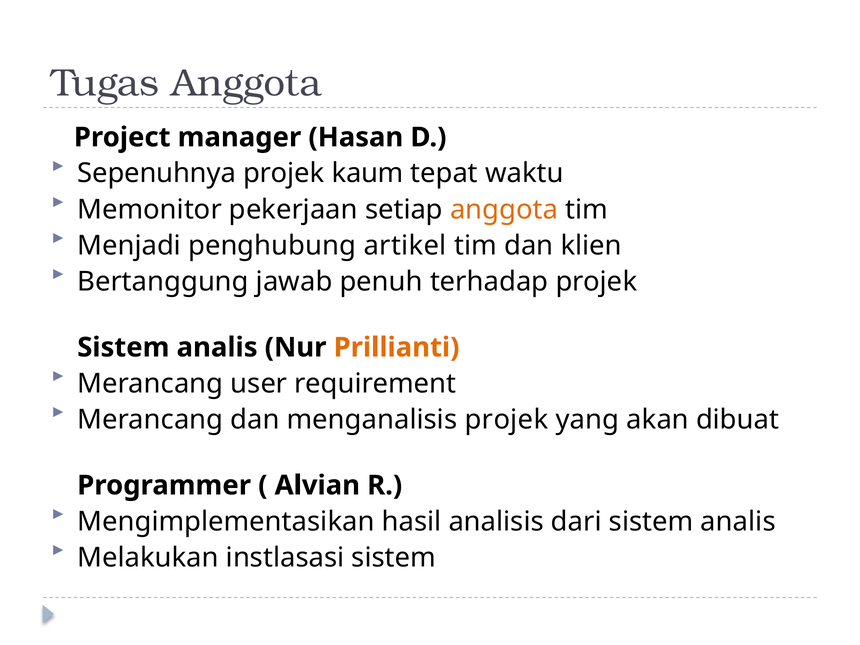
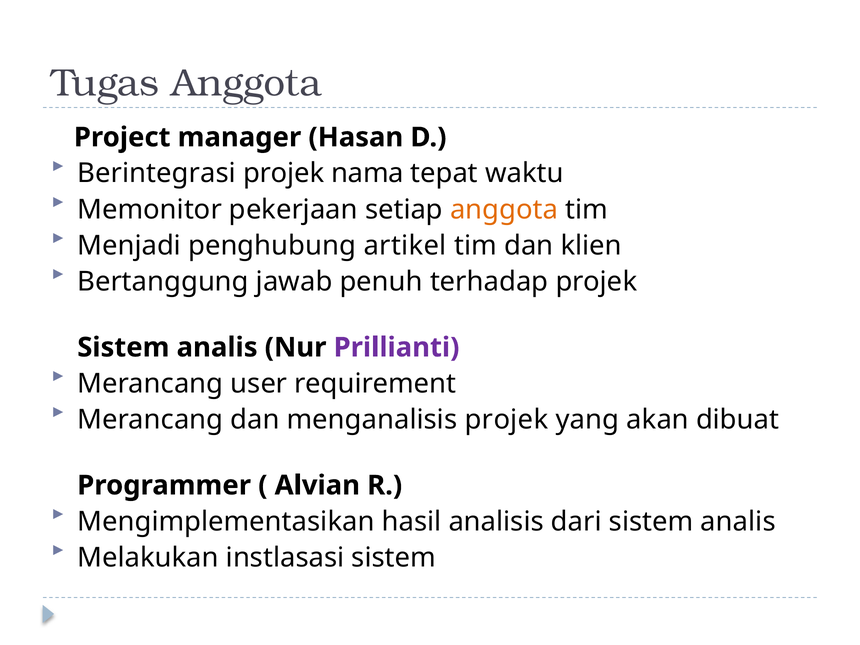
Sepenuhnya: Sepenuhnya -> Berintegrasi
kaum: kaum -> nama
Prillianti colour: orange -> purple
